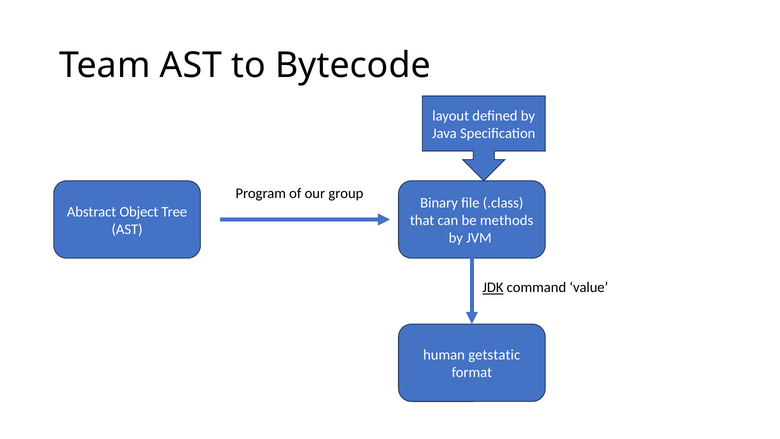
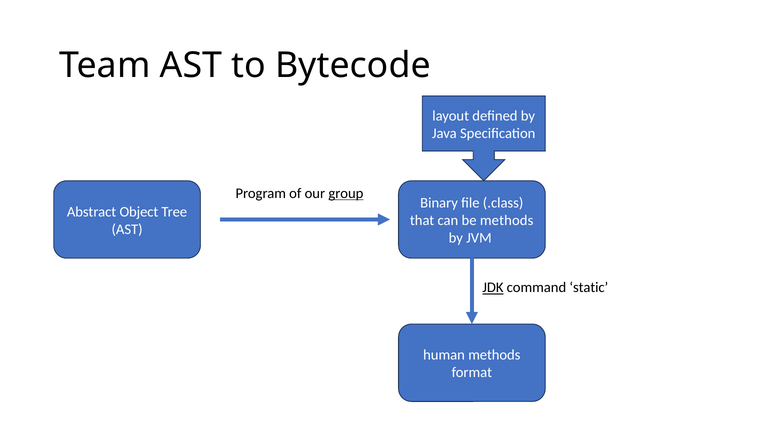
group underline: none -> present
value: value -> static
human getstatic: getstatic -> methods
